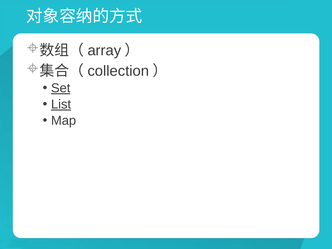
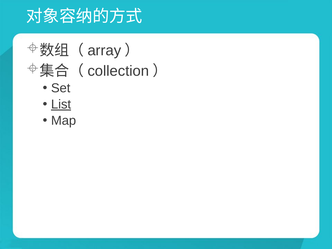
Set underline: present -> none
